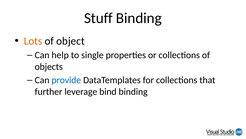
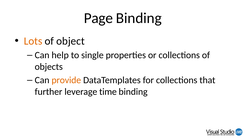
Stuff: Stuff -> Page
provide colour: blue -> orange
bind: bind -> time
